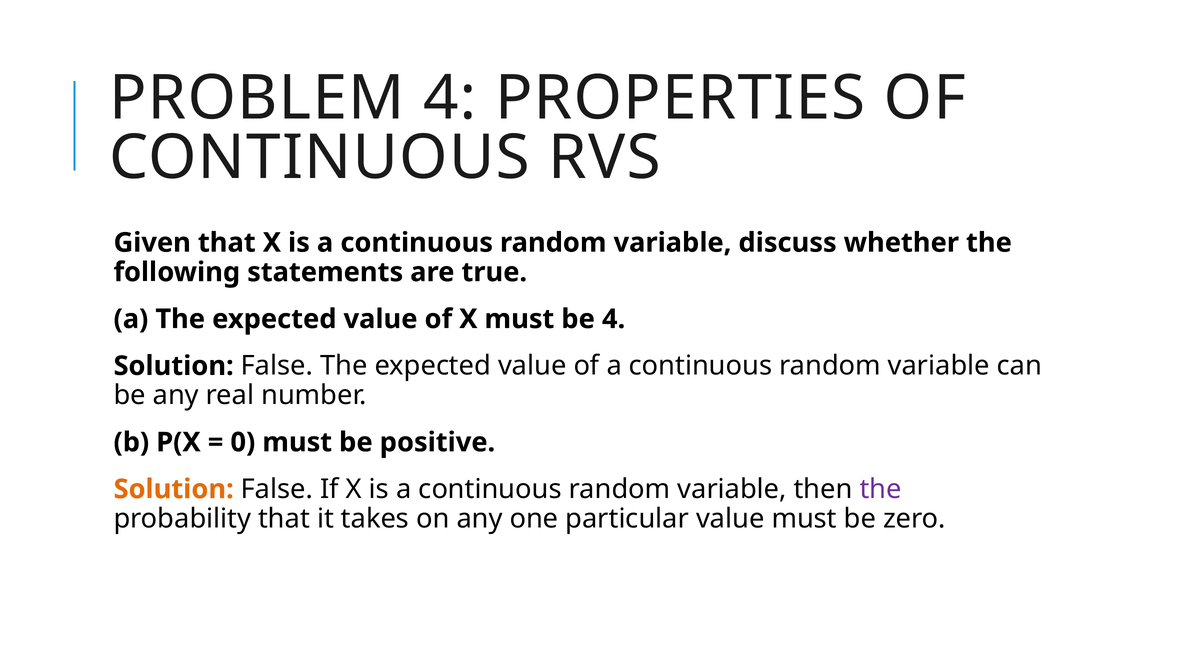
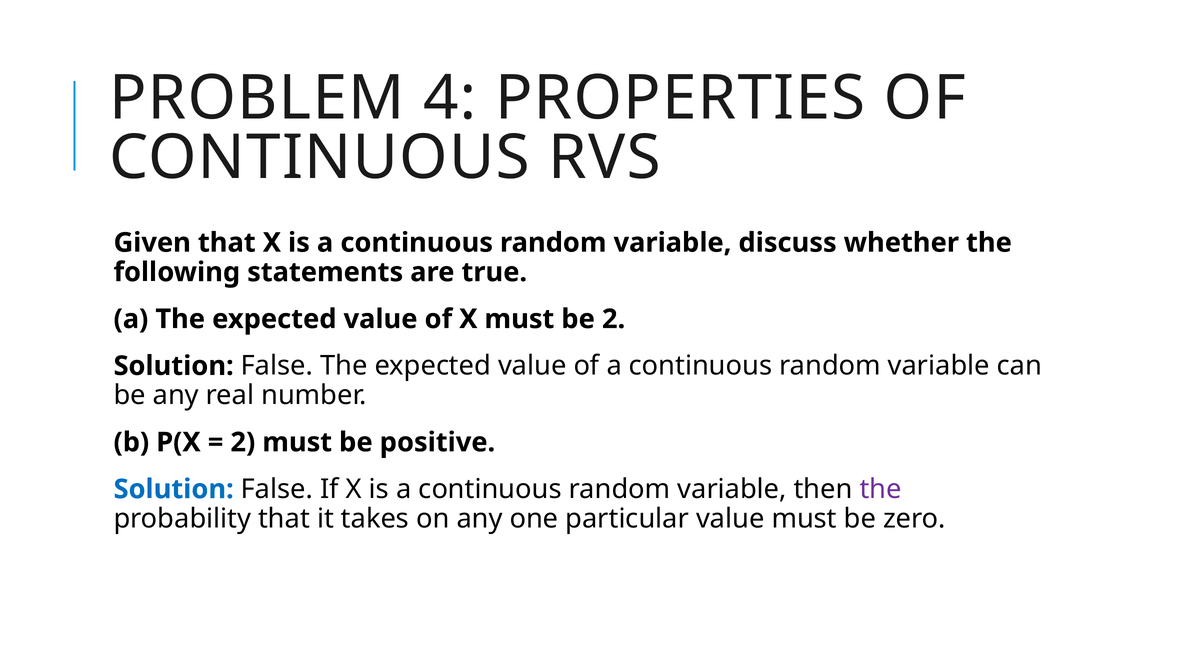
be 4: 4 -> 2
0 at (243, 442): 0 -> 2
Solution at (174, 489) colour: orange -> blue
